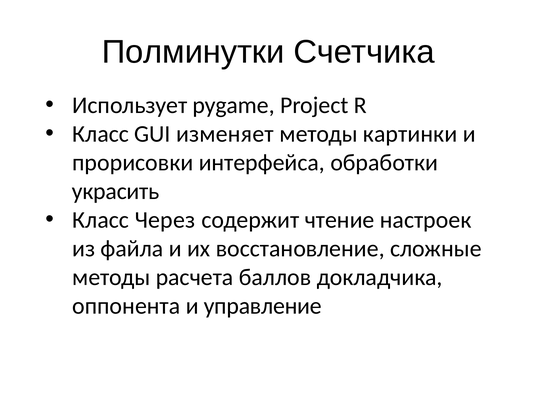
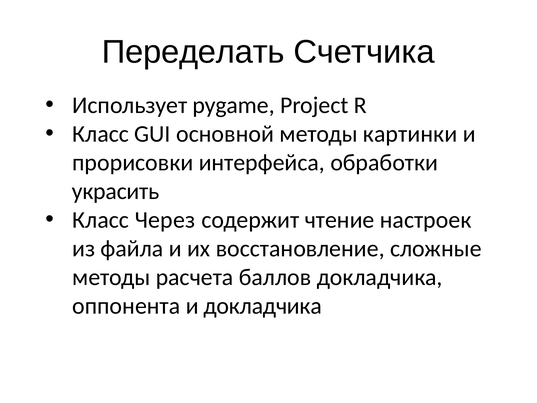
Полминутки: Полминутки -> Переделать
изменяет: изменяет -> основной
и управление: управление -> докладчика
